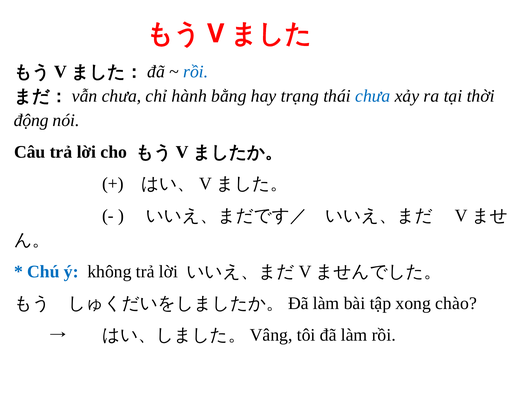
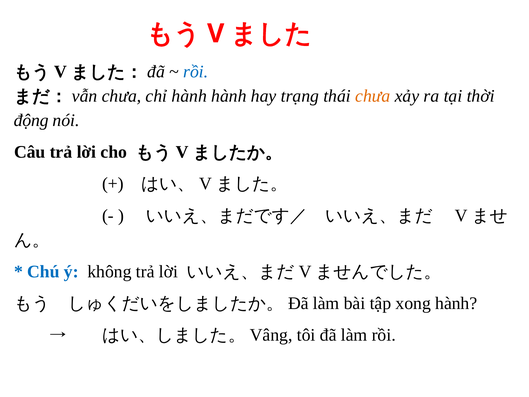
hành bằng: bằng -> hành
chưa at (373, 96) colour: blue -> orange
xong chào: chào -> hành
